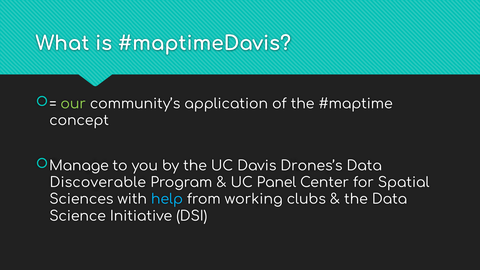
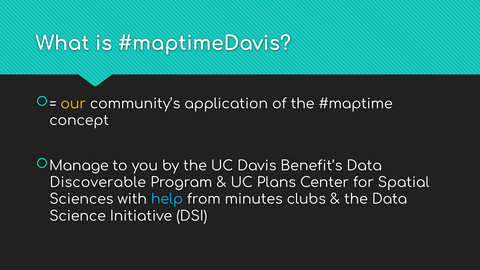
our colour: light green -> yellow
Drones’s: Drones’s -> Benefit’s
Panel: Panel -> Plans
working: working -> minutes
